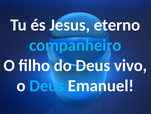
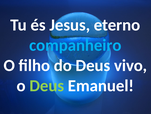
Deus at (47, 85) colour: light blue -> light green
